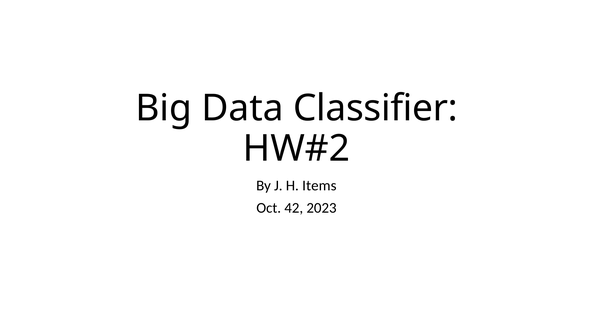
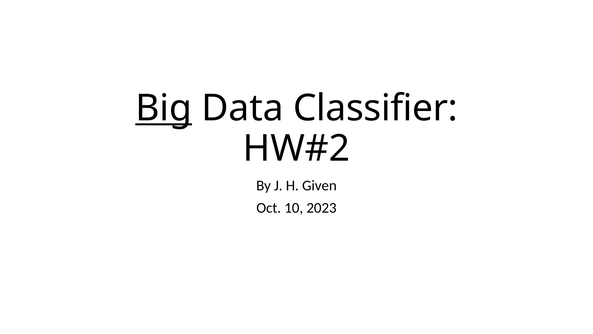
Big underline: none -> present
Items: Items -> Given
42: 42 -> 10
